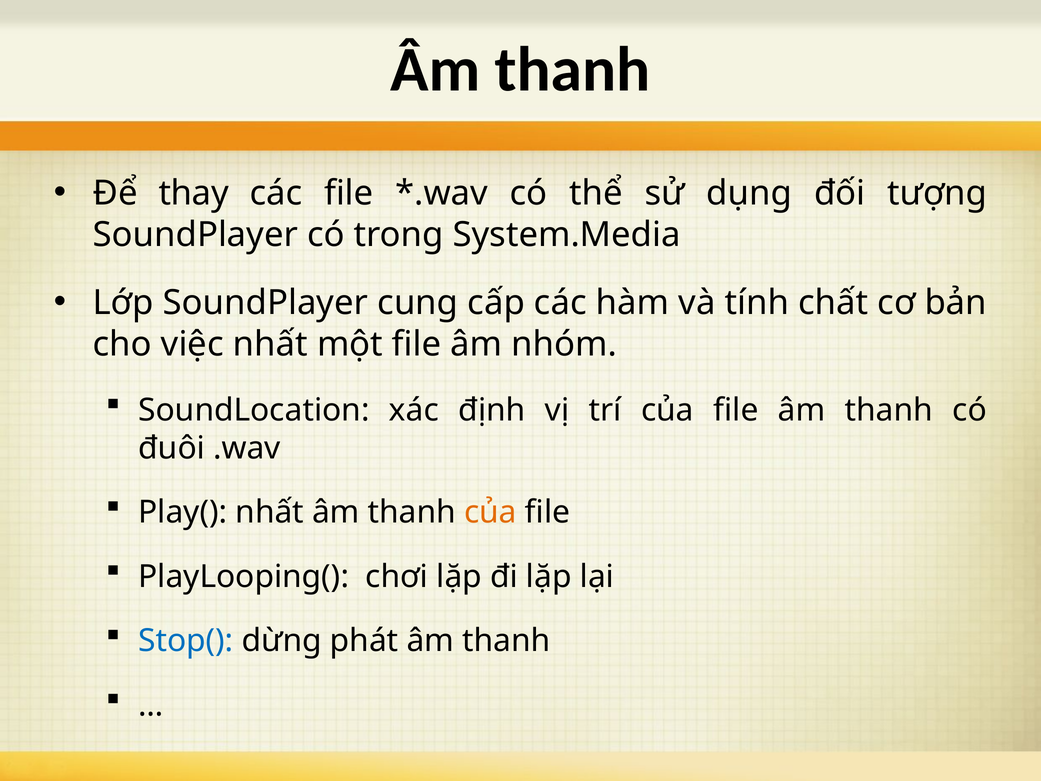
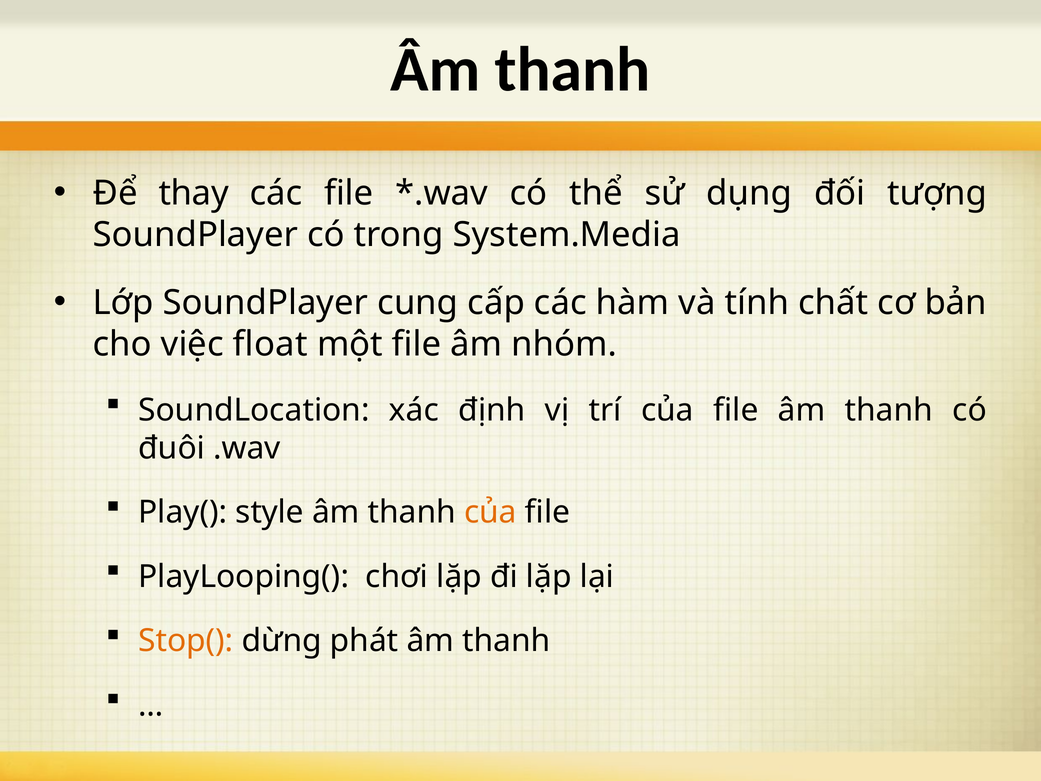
việc nhất: nhất -> float
Play( nhất: nhất -> style
Stop( colour: blue -> orange
